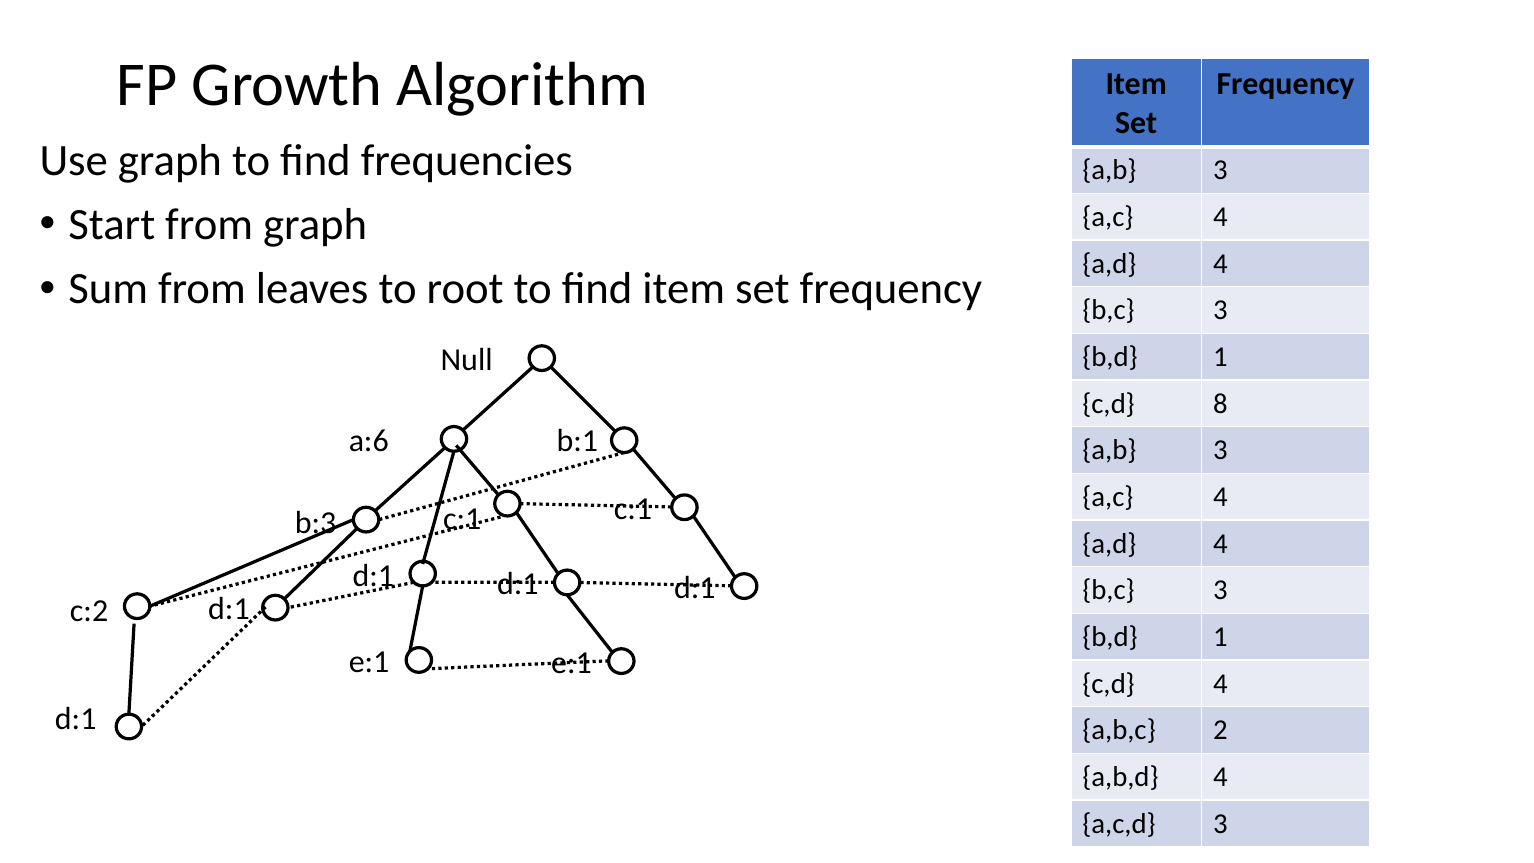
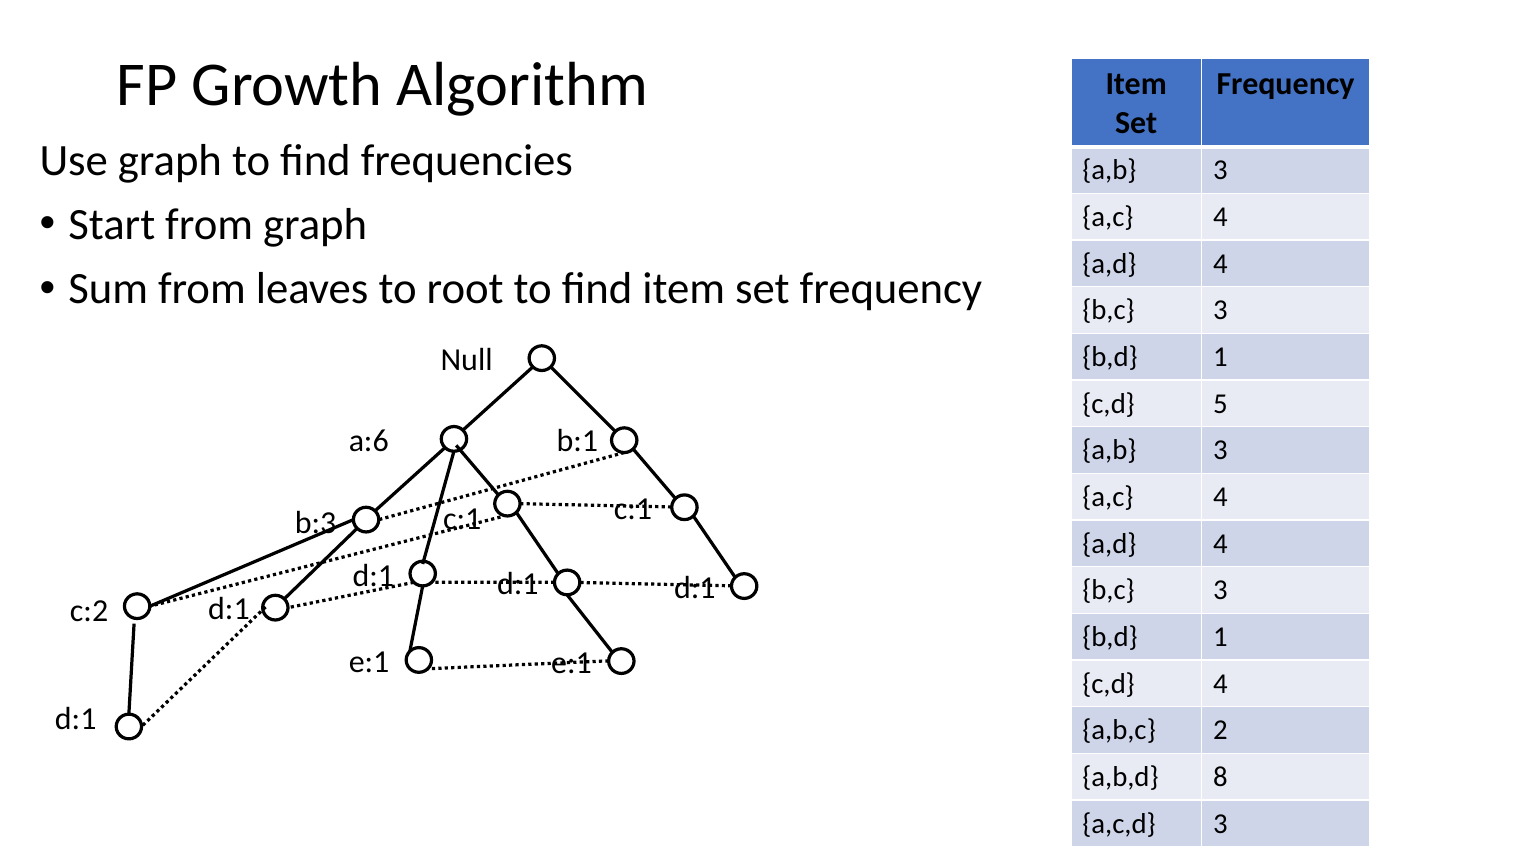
8: 8 -> 5
a,b,d 4: 4 -> 8
